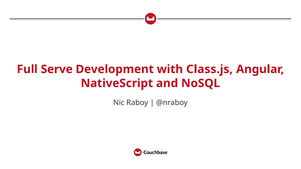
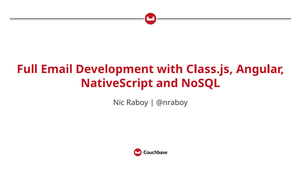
Serve: Serve -> Email
